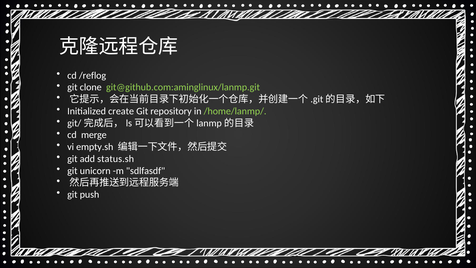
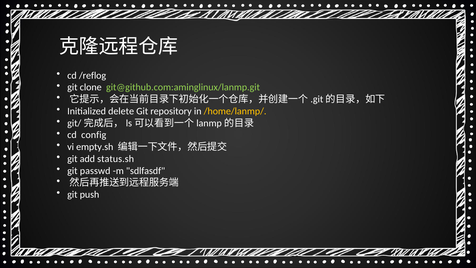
create: create -> delete
/home/lanmp/ colour: light green -> yellow
merge: merge -> config
unicorn: unicorn -> passwd
